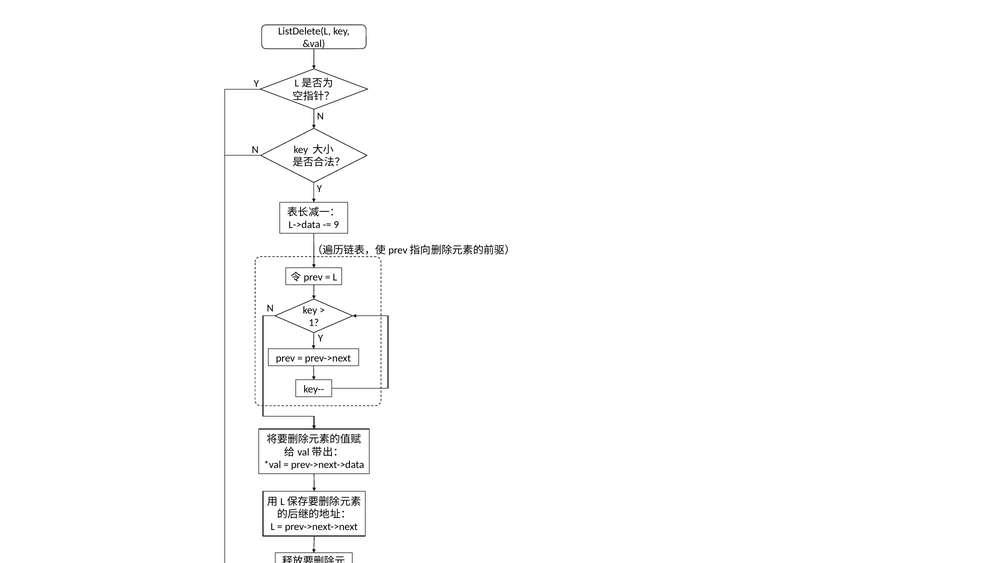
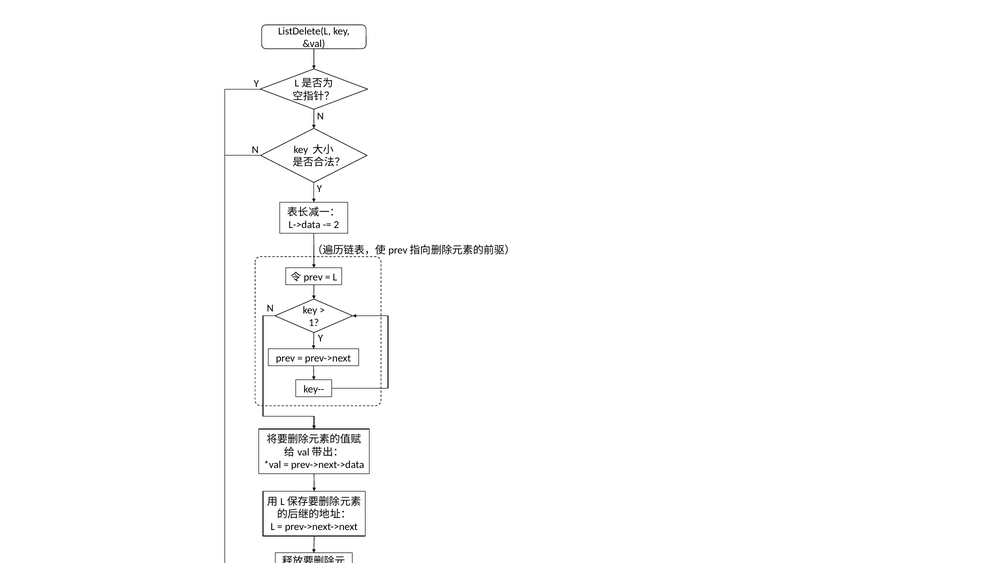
9: 9 -> 2
